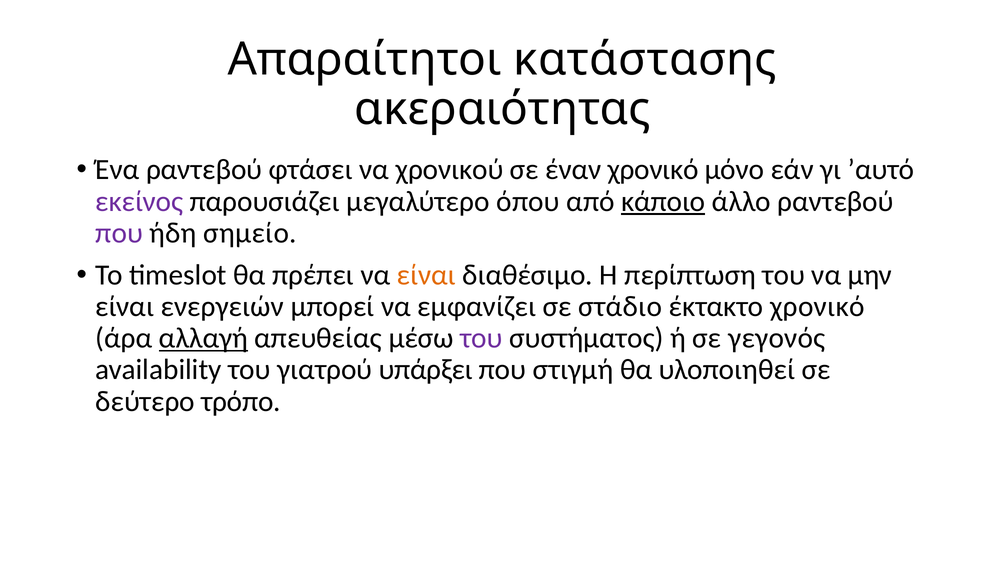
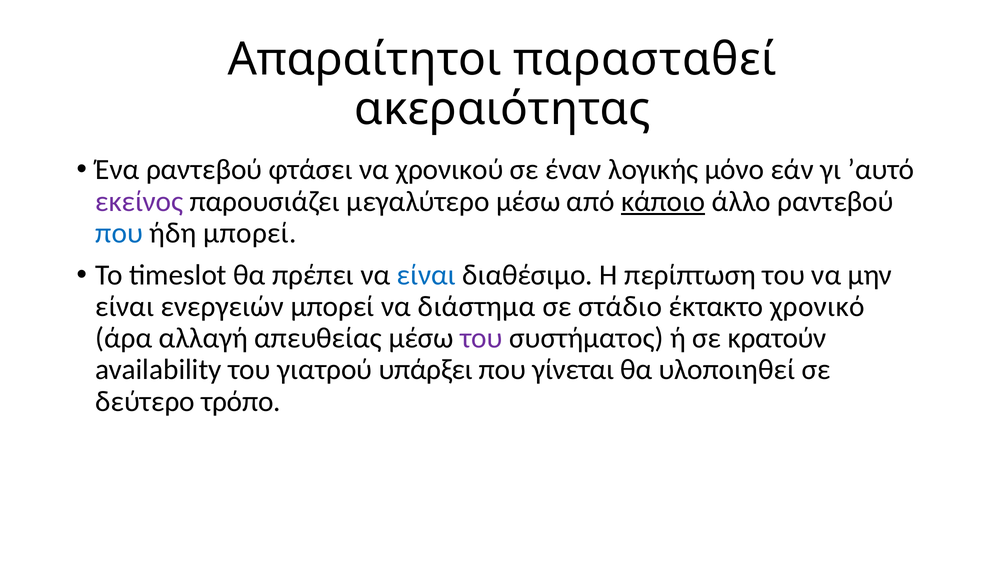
κατάστασης: κατάστασης -> παρασταθεί
έναν χρονικό: χρονικό -> λογικής
μεγαλύτερο όπου: όπου -> μέσω
που at (119, 233) colour: purple -> blue
ήδη σημείο: σημείο -> μπορεί
είναι at (426, 275) colour: orange -> blue
εμφανίζει: εμφανίζει -> διάστημα
αλλαγή underline: present -> none
γεγονός: γεγονός -> κρατούν
στιγμή: στιγμή -> γίνεται
